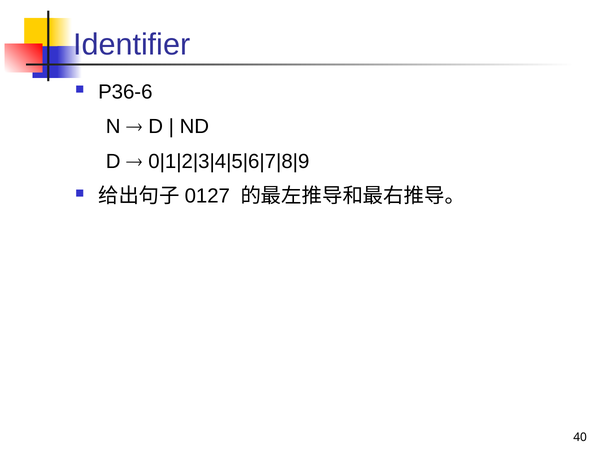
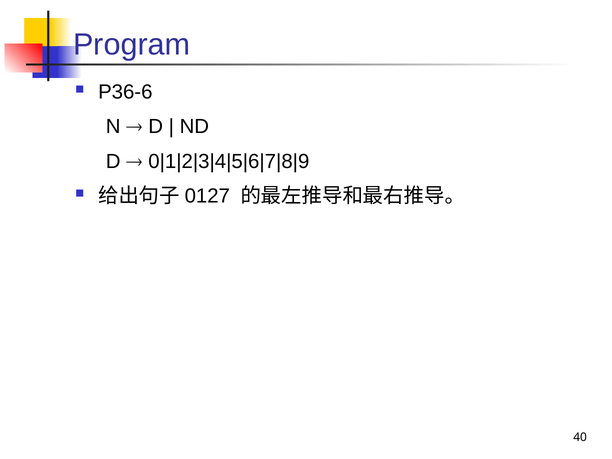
Identifier: Identifier -> Program
